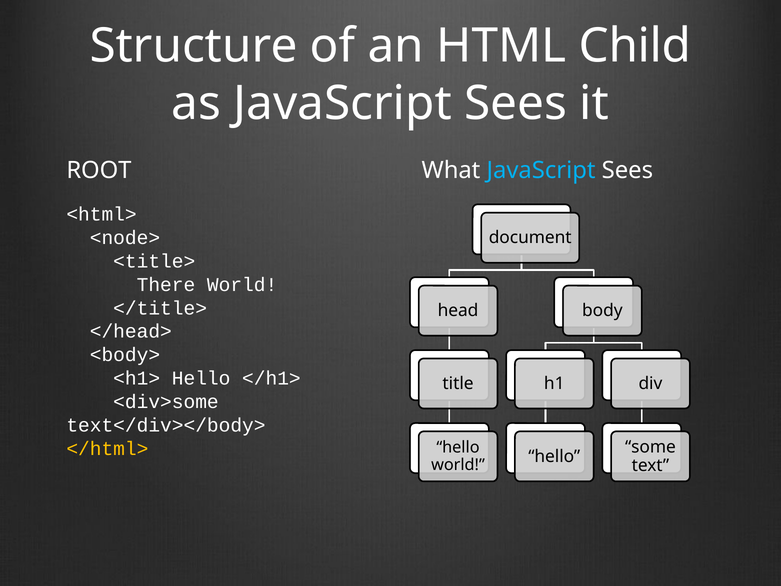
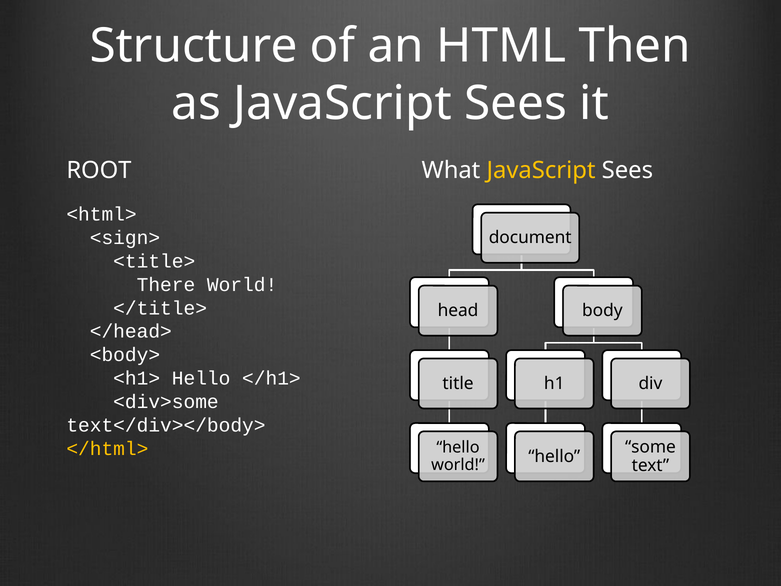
Child: Child -> Then
JavaScript at (541, 170) colour: light blue -> yellow
<node>: <node> -> <sign>
